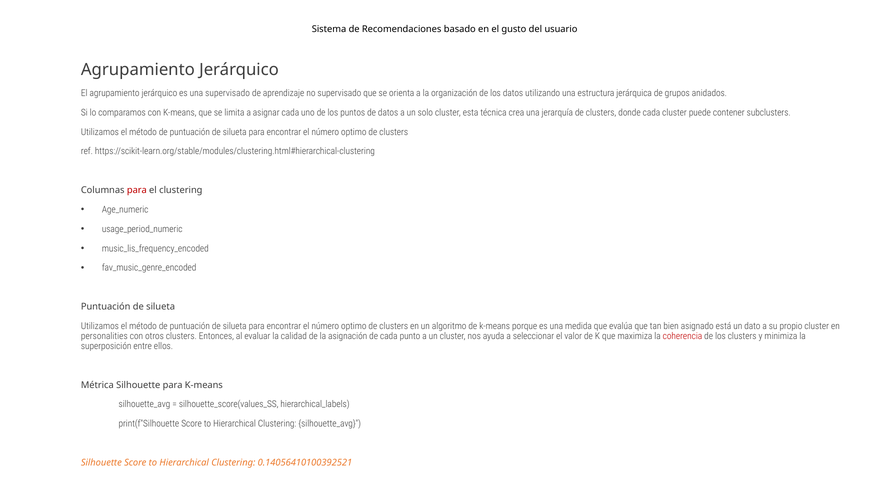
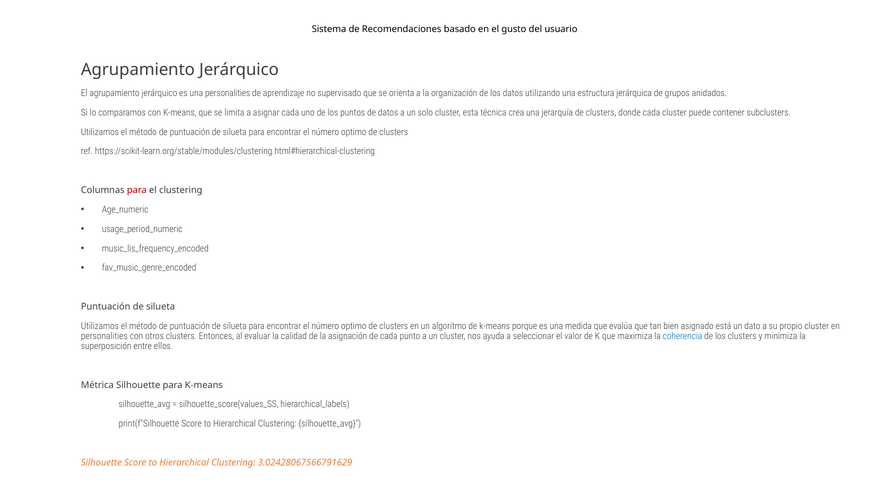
una supervisado: supervisado -> personalities
coherencia colour: red -> blue
0.14056410100392521: 0.14056410100392521 -> 3.02428067566791629
